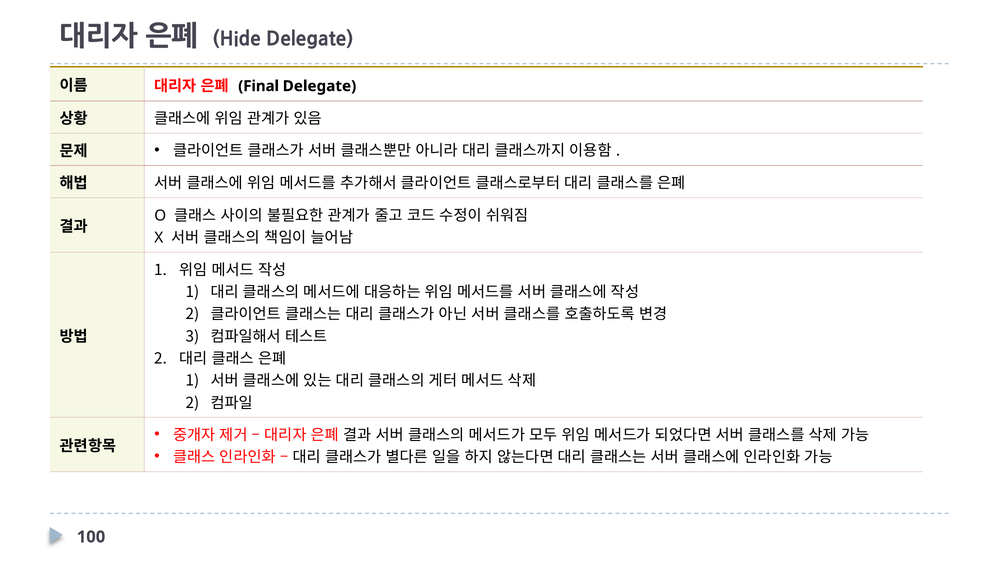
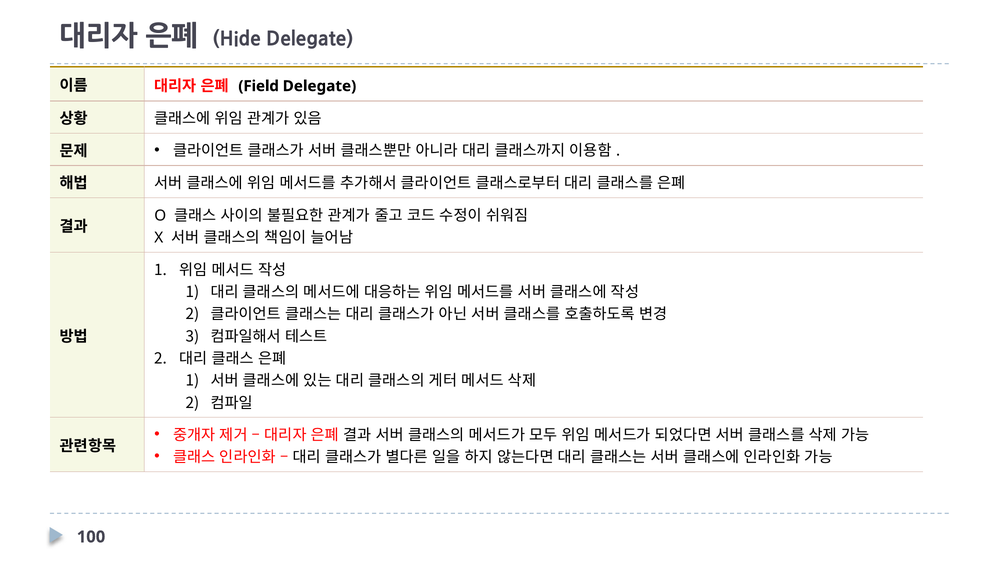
Final: Final -> Field
